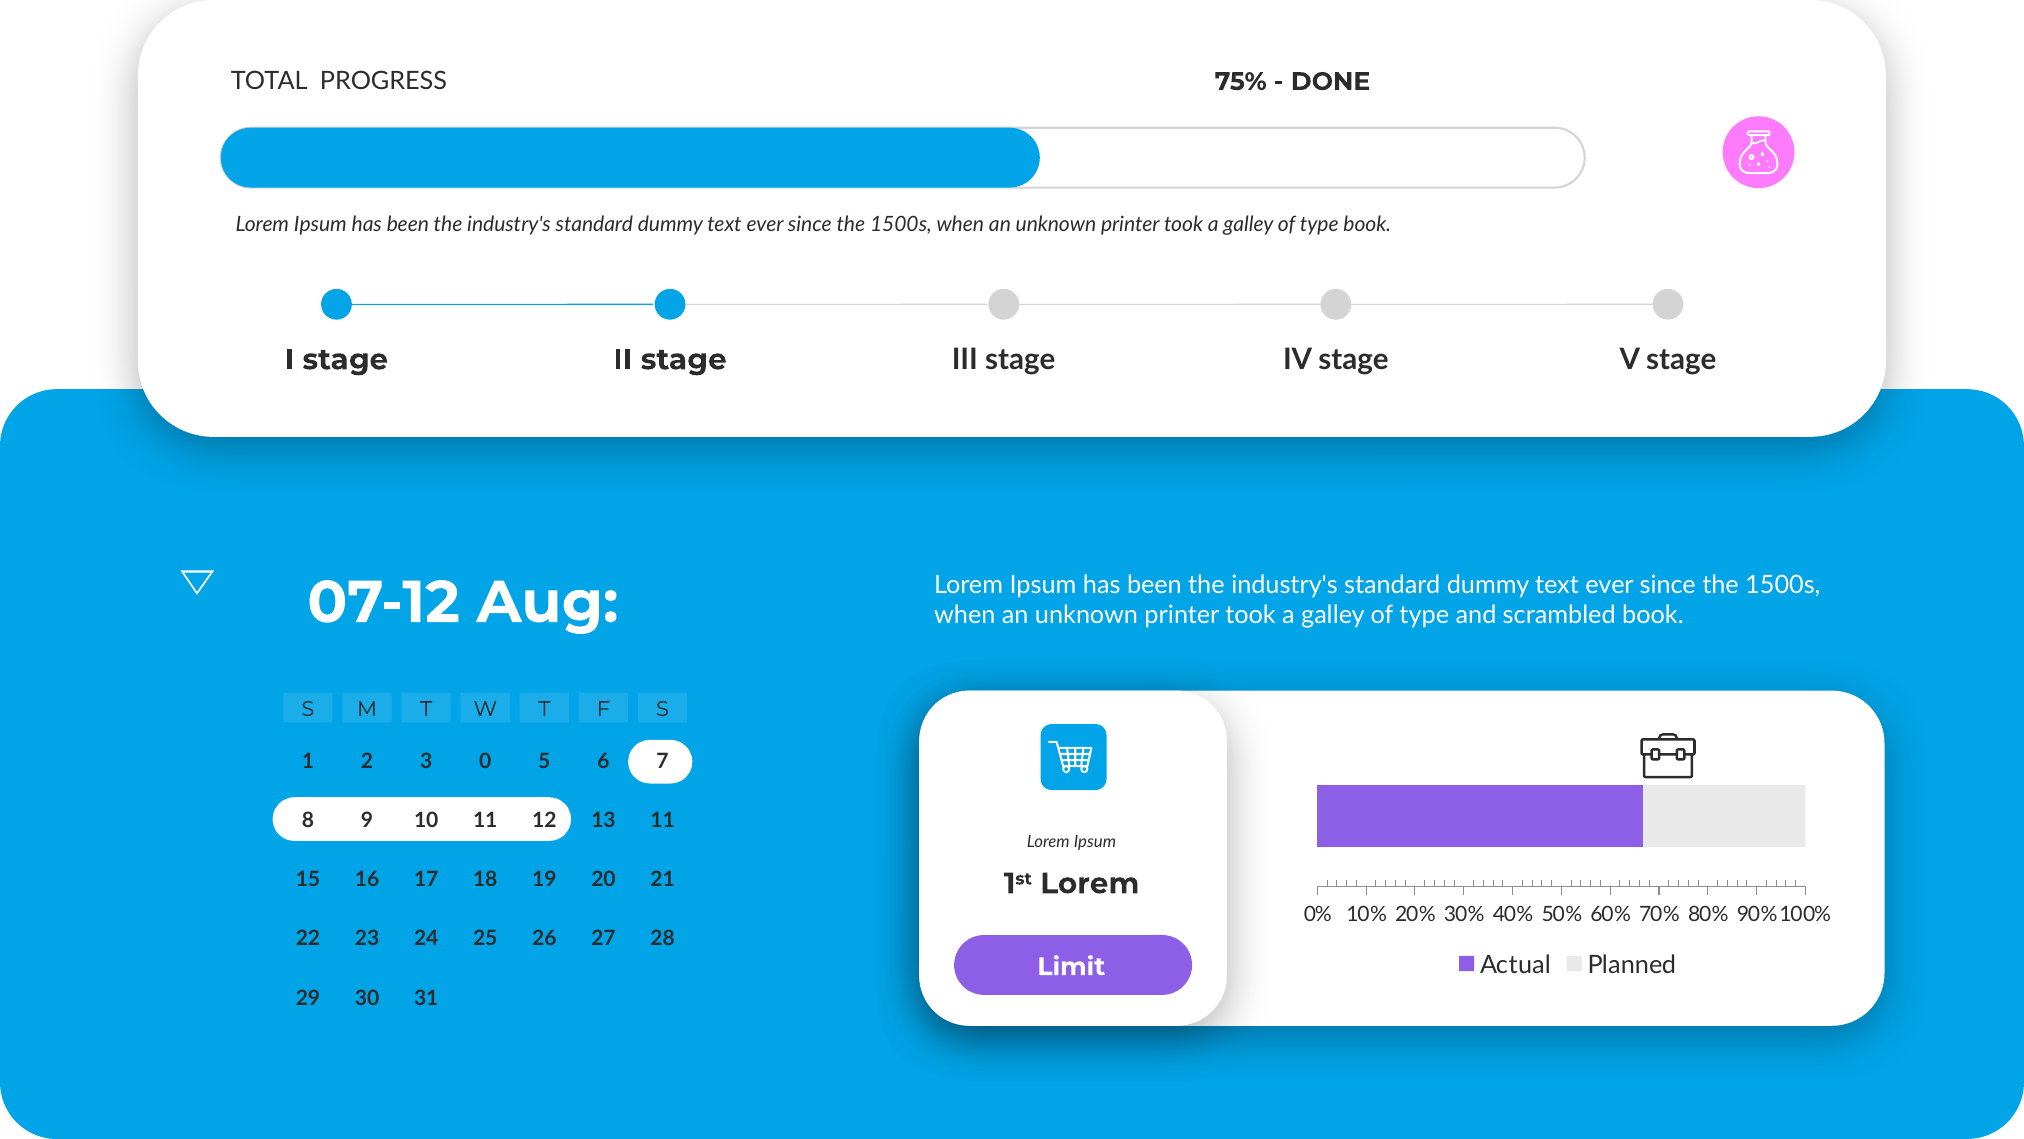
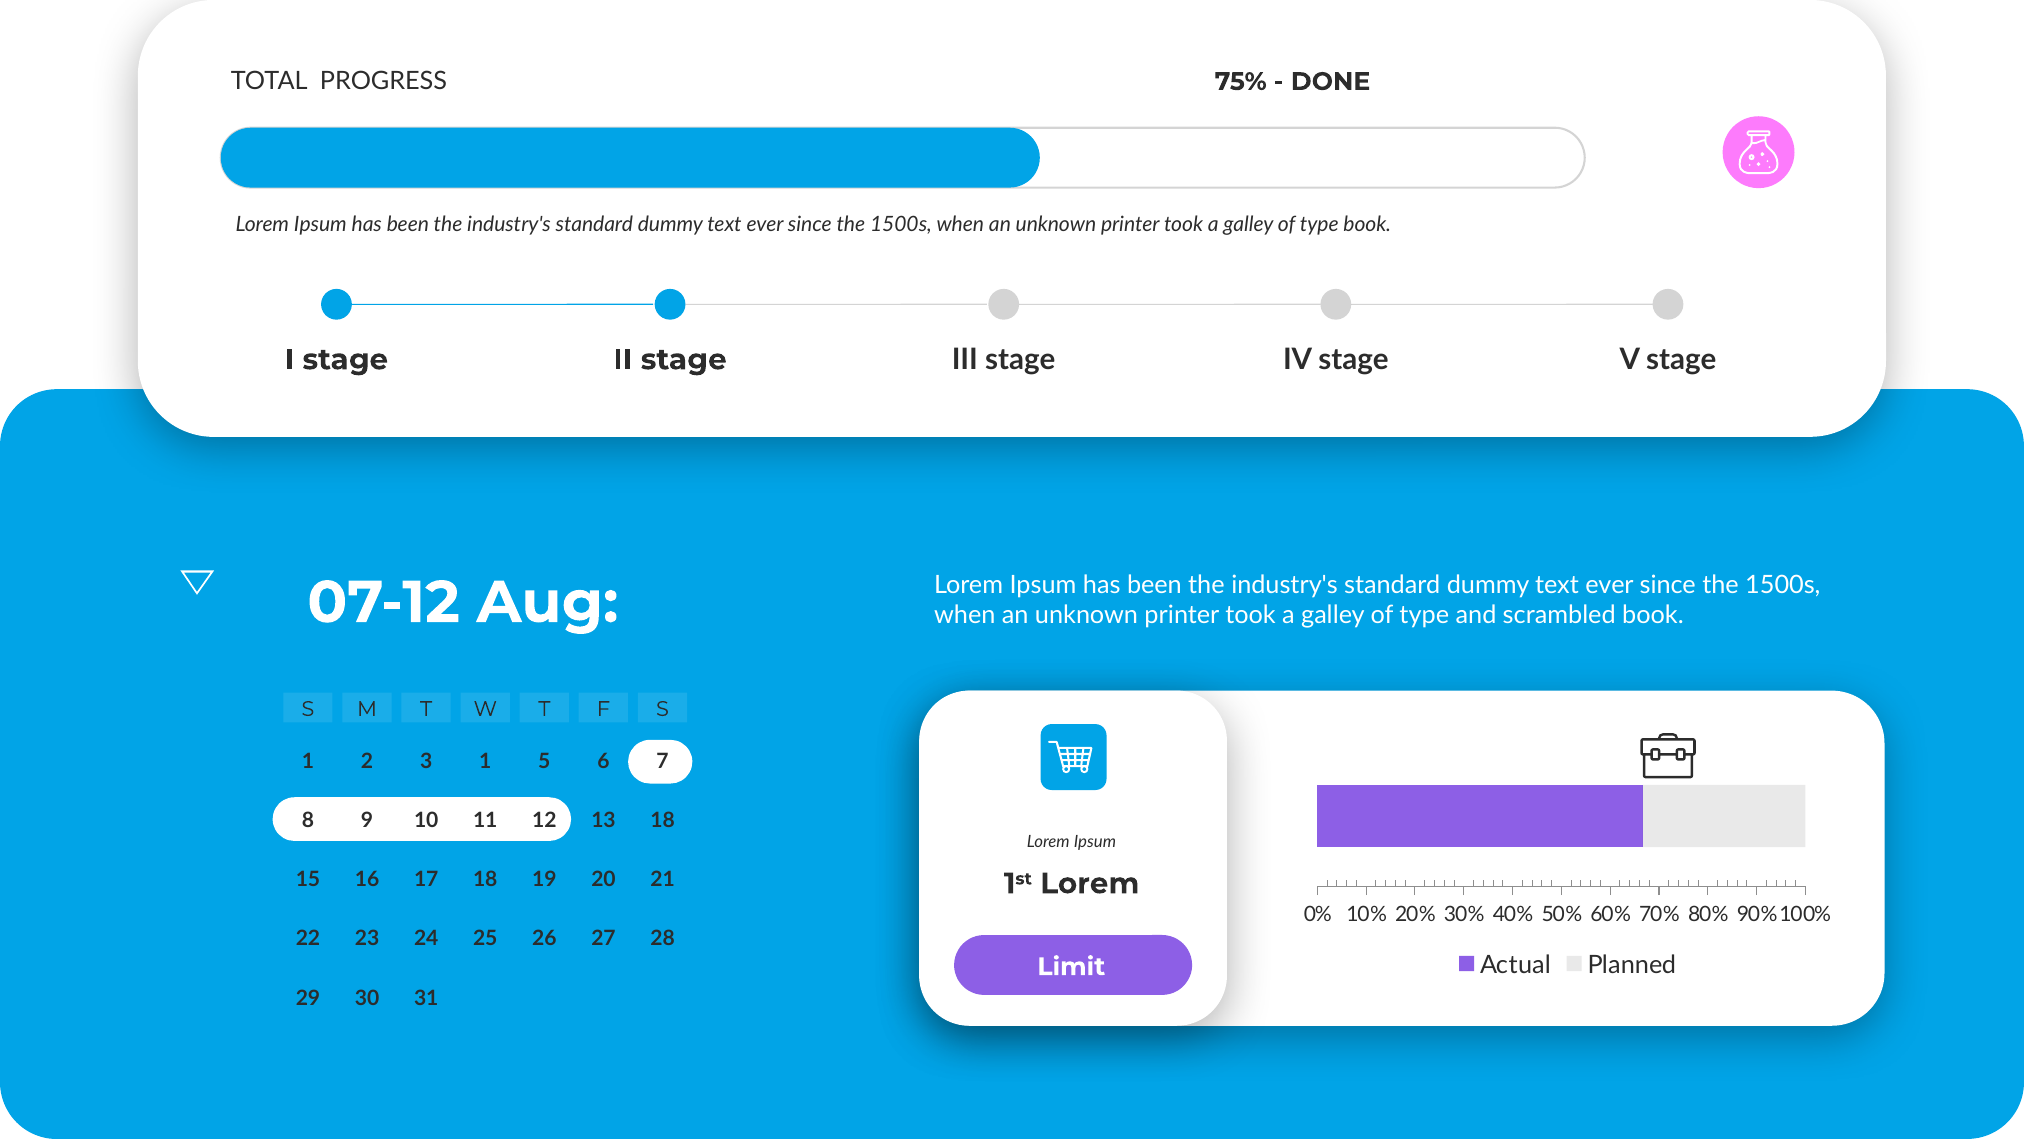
3 0: 0 -> 1
13 11: 11 -> 18
